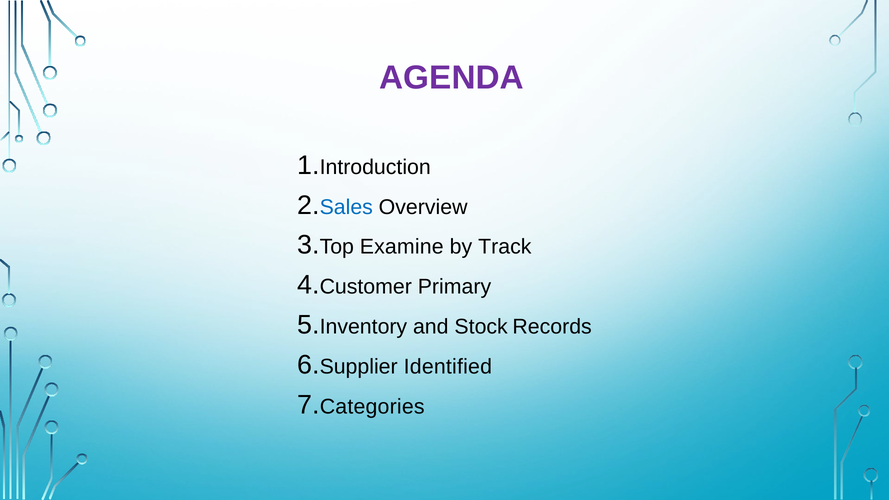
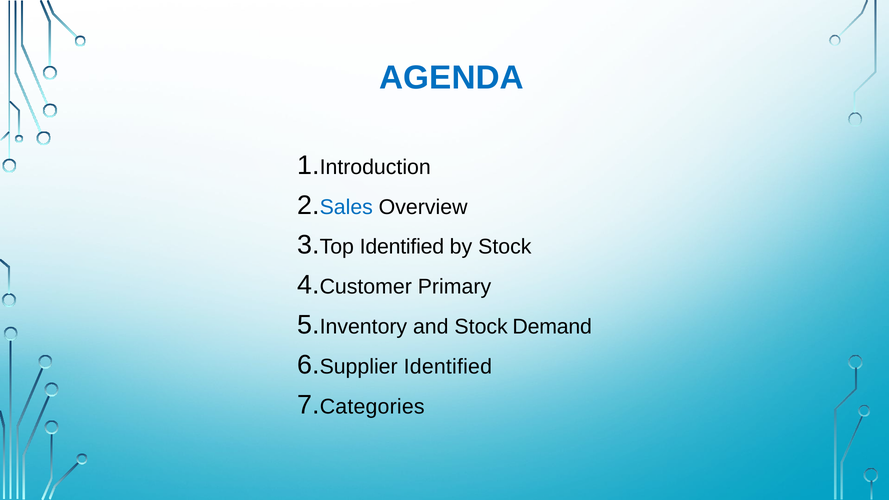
AGENDA colour: purple -> blue
Top Examine: Examine -> Identified
by Track: Track -> Stock
Records: Records -> Demand
